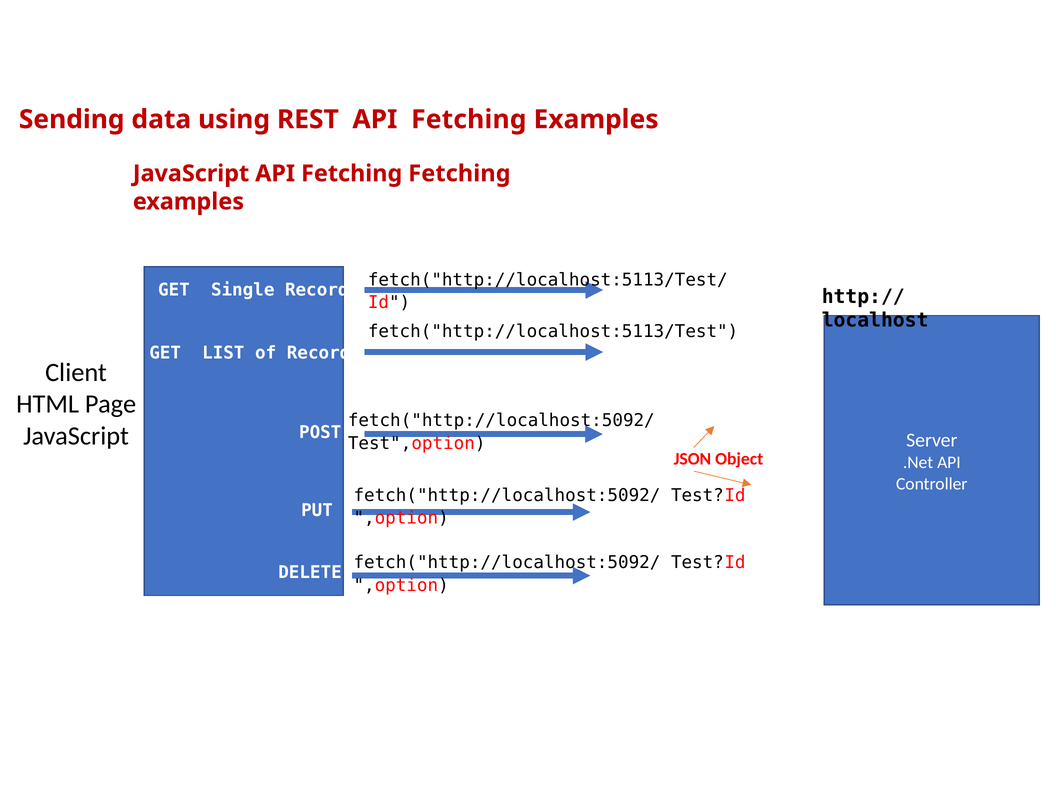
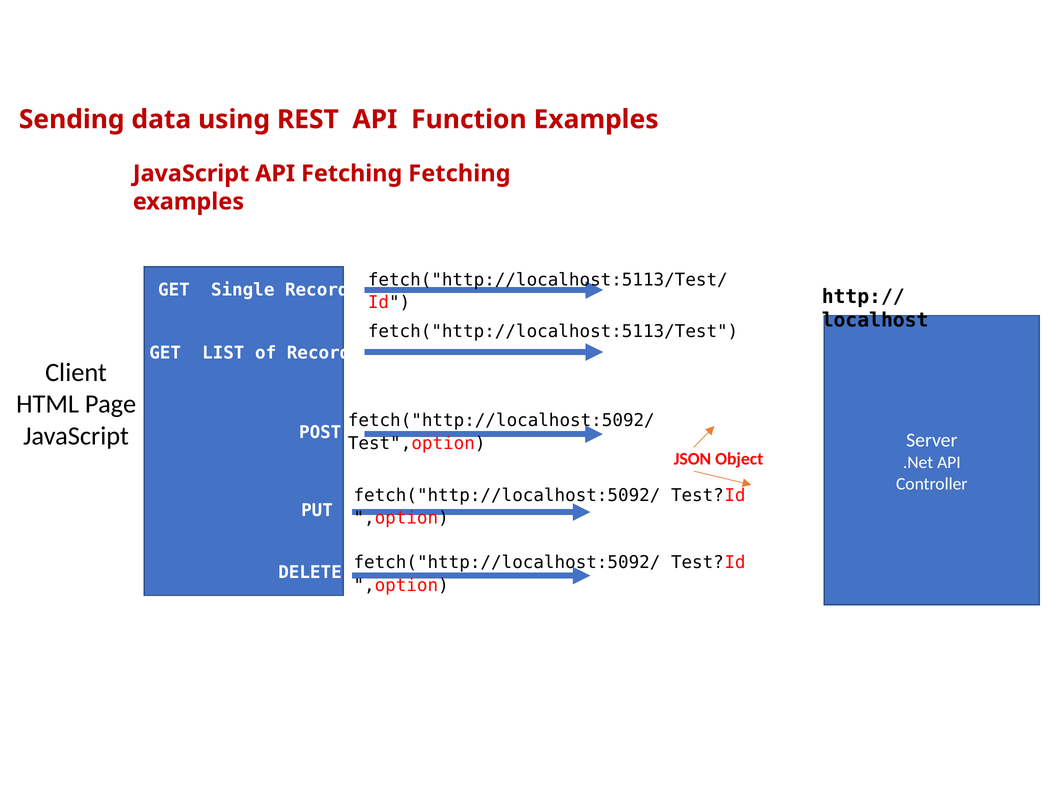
REST API Fetching: Fetching -> Function
